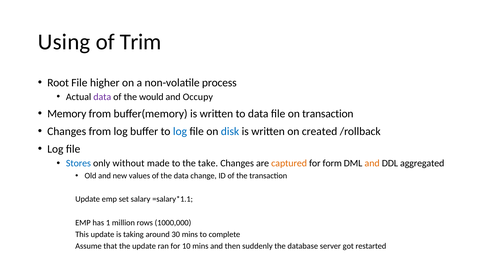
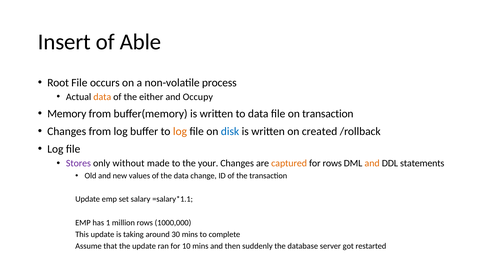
Using: Using -> Insert
Trim: Trim -> Able
higher: higher -> occurs
data at (102, 97) colour: purple -> orange
would: would -> either
log at (180, 131) colour: blue -> orange
Stores colour: blue -> purple
take: take -> your
for form: form -> rows
aggregated: aggregated -> statements
